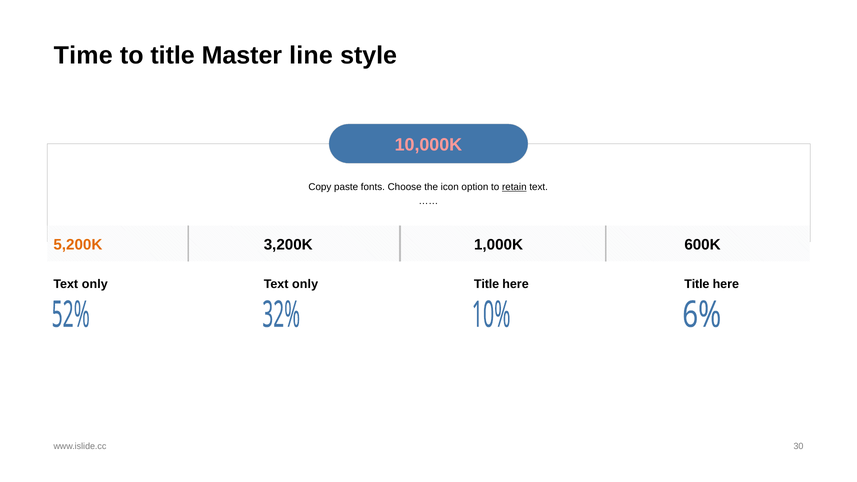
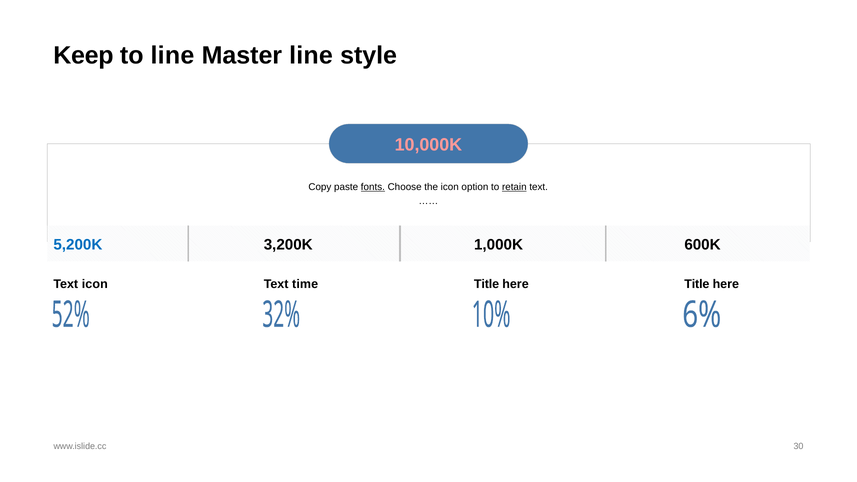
Time: Time -> Keep
to title: title -> line
fonts underline: none -> present
5,200K colour: orange -> blue
only at (95, 284): only -> icon
only at (305, 284): only -> time
